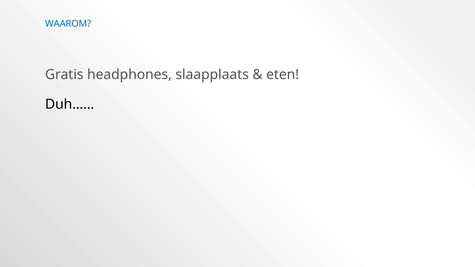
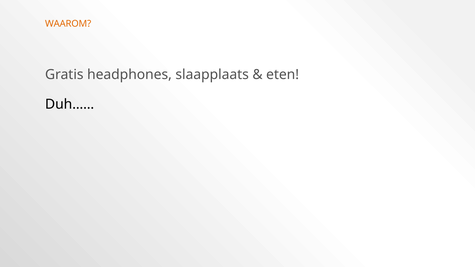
WAAROM colour: blue -> orange
